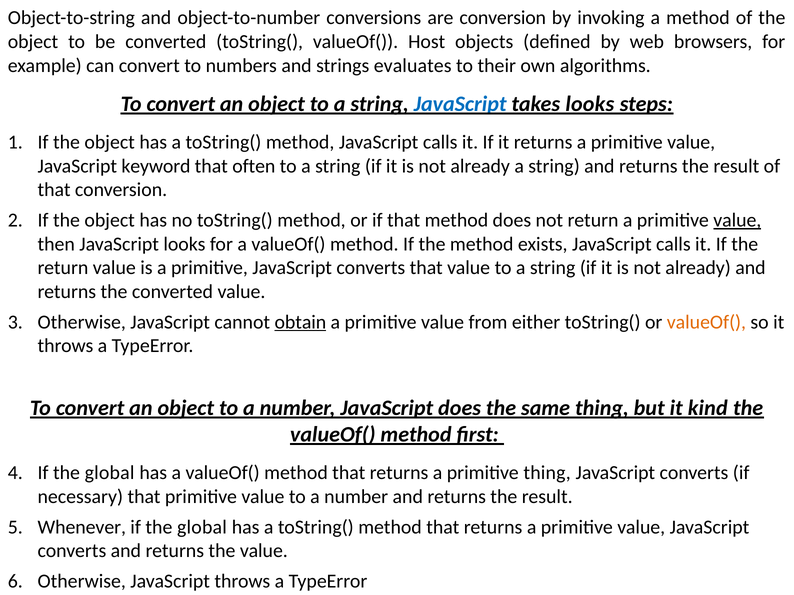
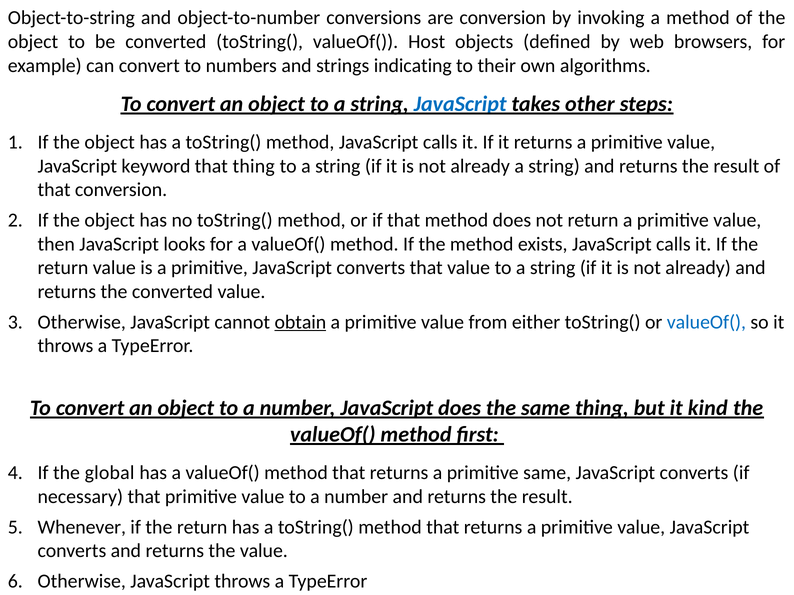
evaluates: evaluates -> indicating
takes looks: looks -> other
that often: often -> thing
value at (737, 220) underline: present -> none
valueOf( at (706, 322) colour: orange -> blue
primitive thing: thing -> same
global at (202, 527): global -> return
